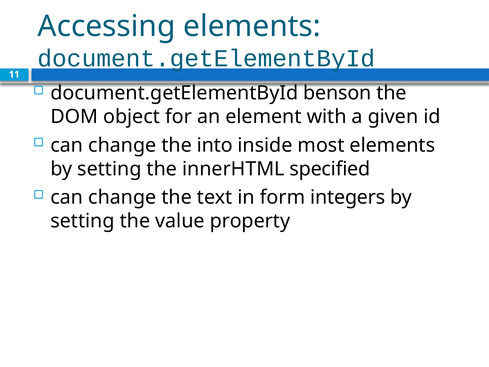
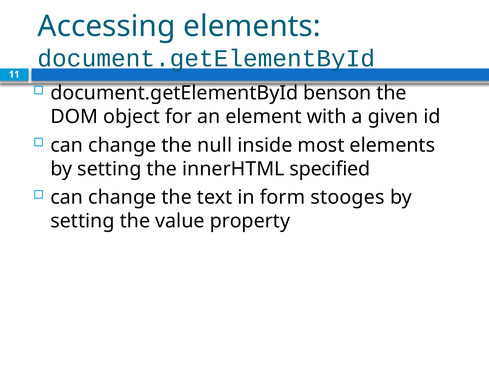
into: into -> null
integers: integers -> stooges
